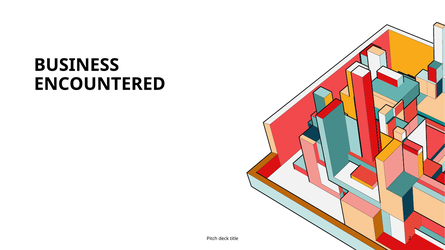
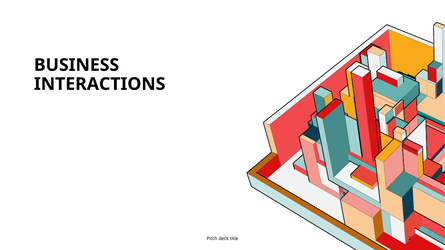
ENCOUNTERED: ENCOUNTERED -> INTERACTIONS
